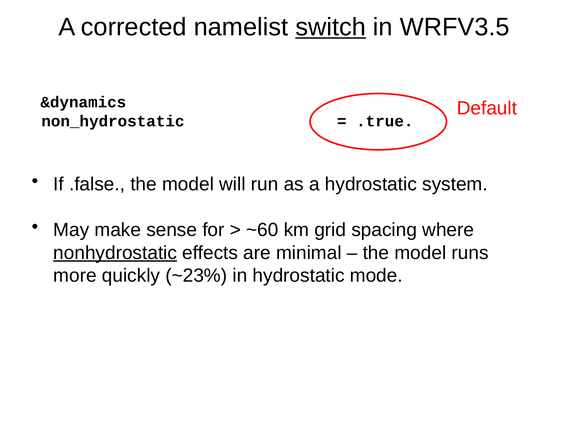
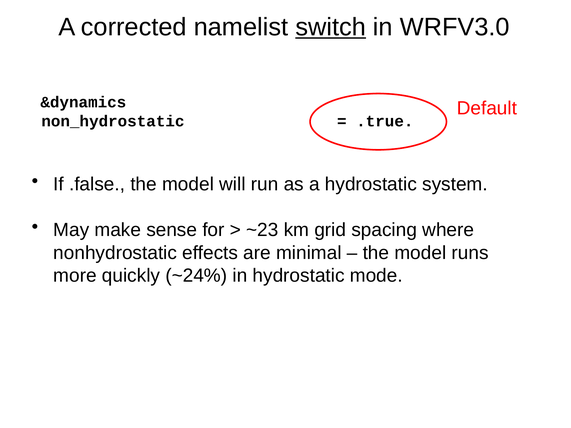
WRFV3.5: WRFV3.5 -> WRFV3.0
~60: ~60 -> ~23
nonhydrostatic underline: present -> none
~23%: ~23% -> ~24%
